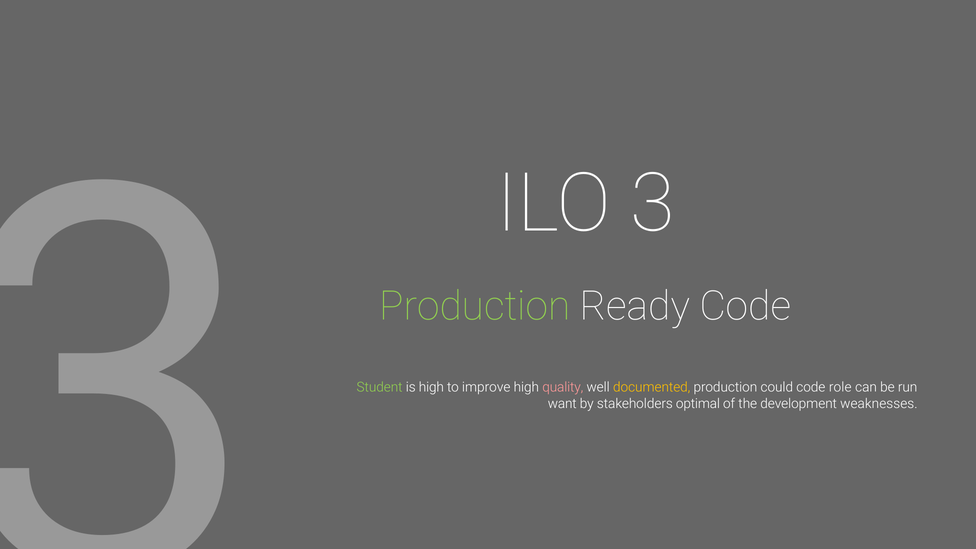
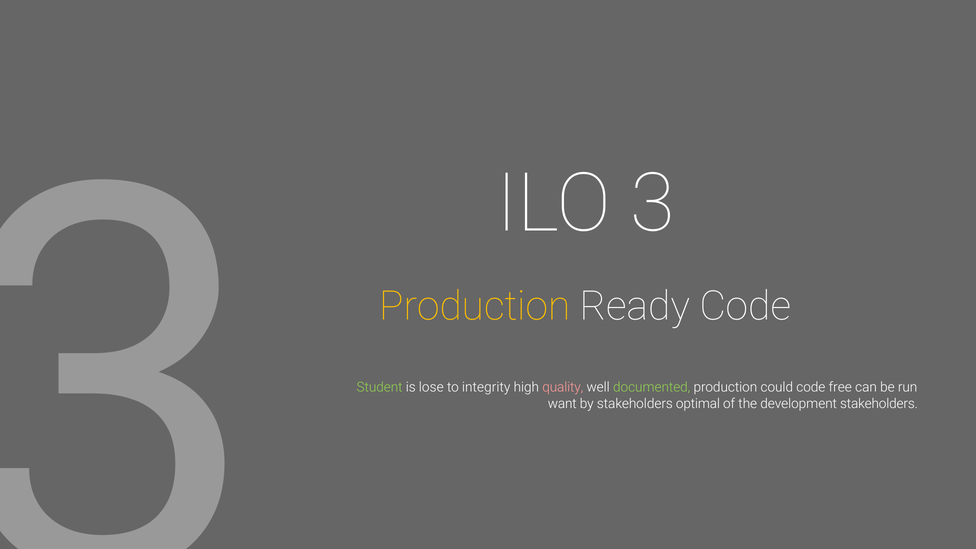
Production at (475, 307) colour: light green -> yellow
is high: high -> lose
improve: improve -> integrity
documented colour: yellow -> light green
role: role -> free
development weaknesses: weaknesses -> stakeholders
